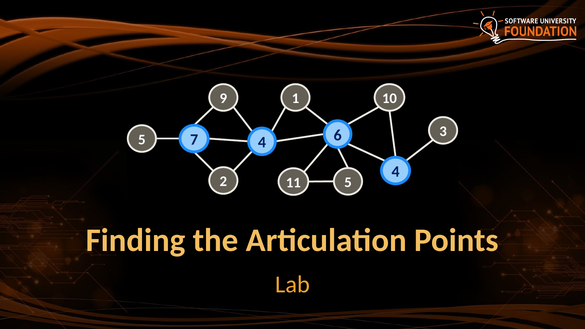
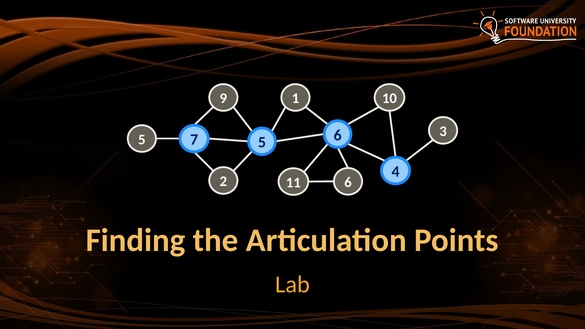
7 4: 4 -> 5
2 5: 5 -> 6
